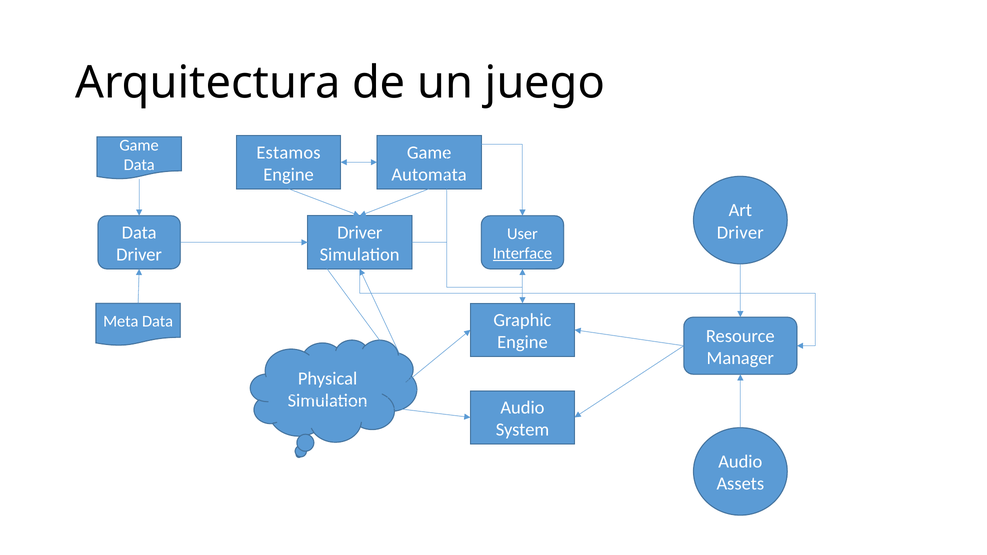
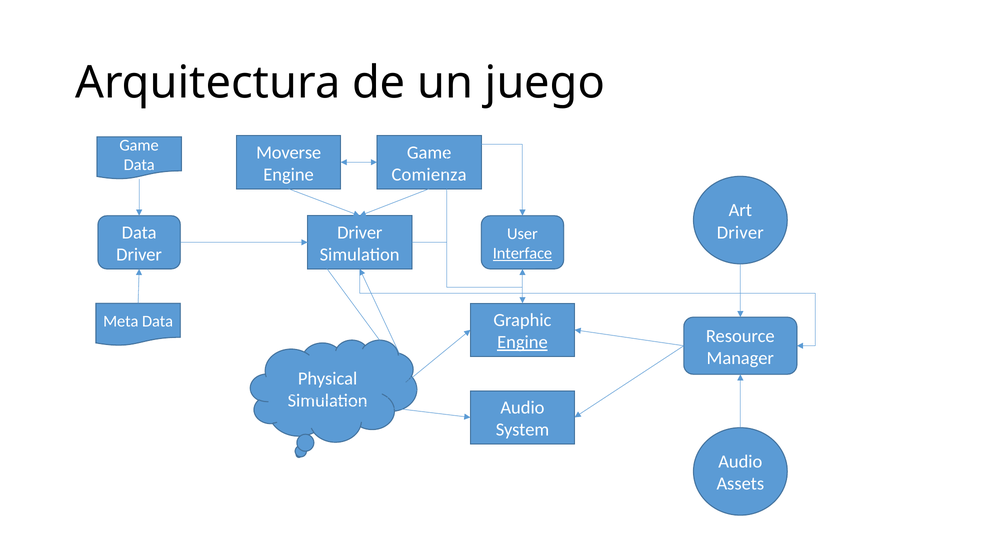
Estamos: Estamos -> Moverse
Automata: Automata -> Comienza
Engine at (522, 342) underline: none -> present
